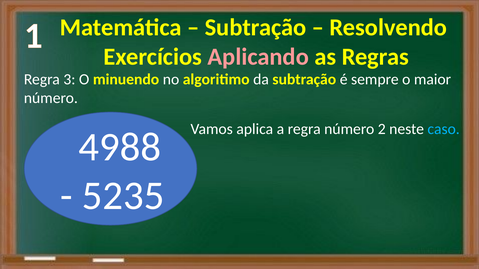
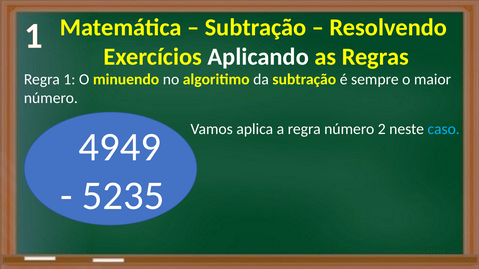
Aplicando colour: pink -> white
Regra 3: 3 -> 1
4988: 4988 -> 4949
